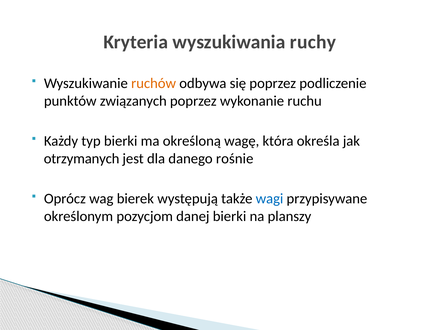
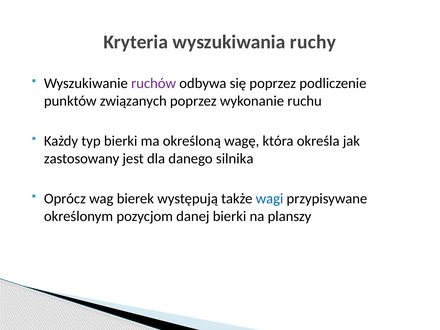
ruchów colour: orange -> purple
otrzymanych: otrzymanych -> zastosowany
rośnie: rośnie -> silnika
